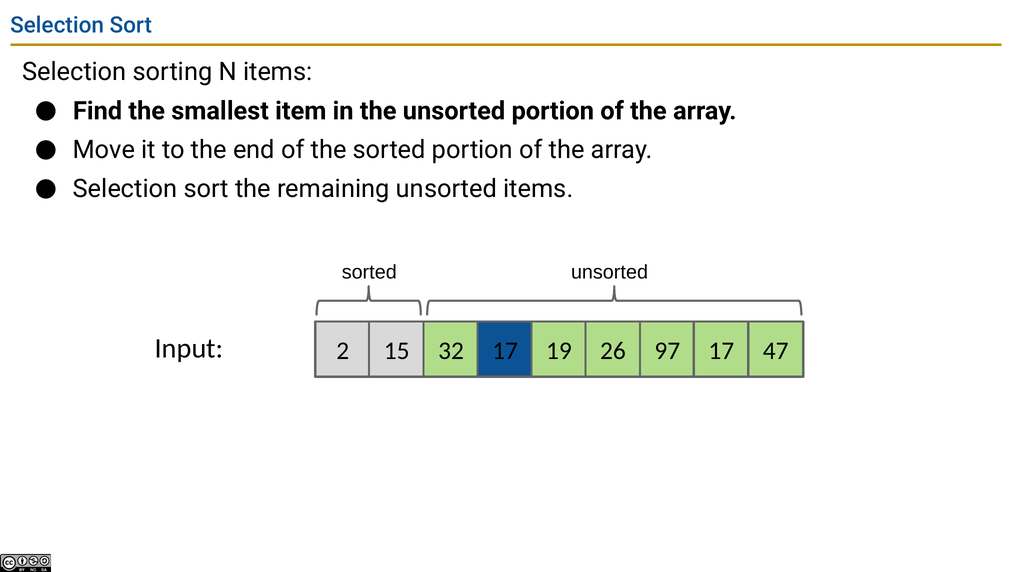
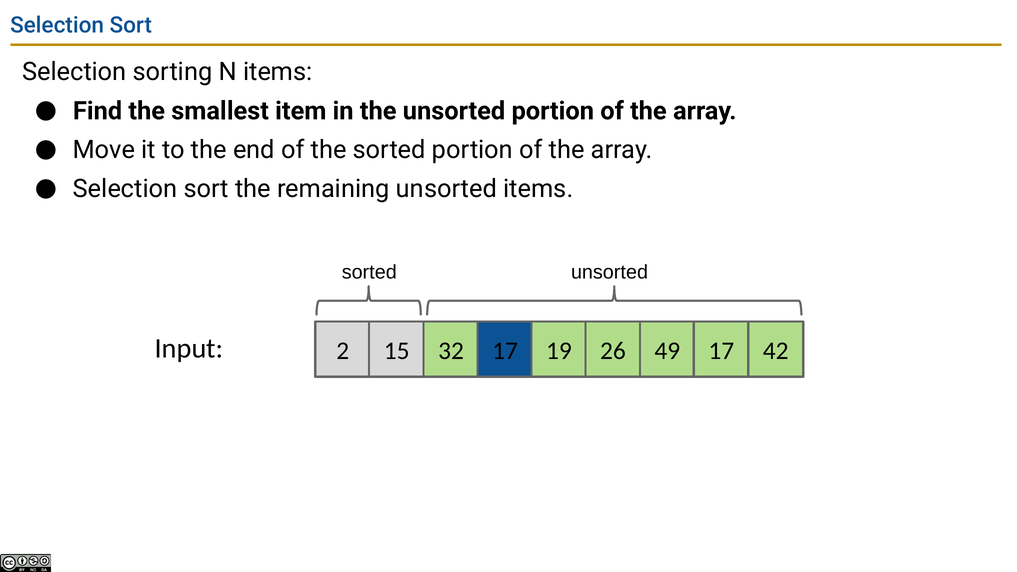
97: 97 -> 49
47: 47 -> 42
